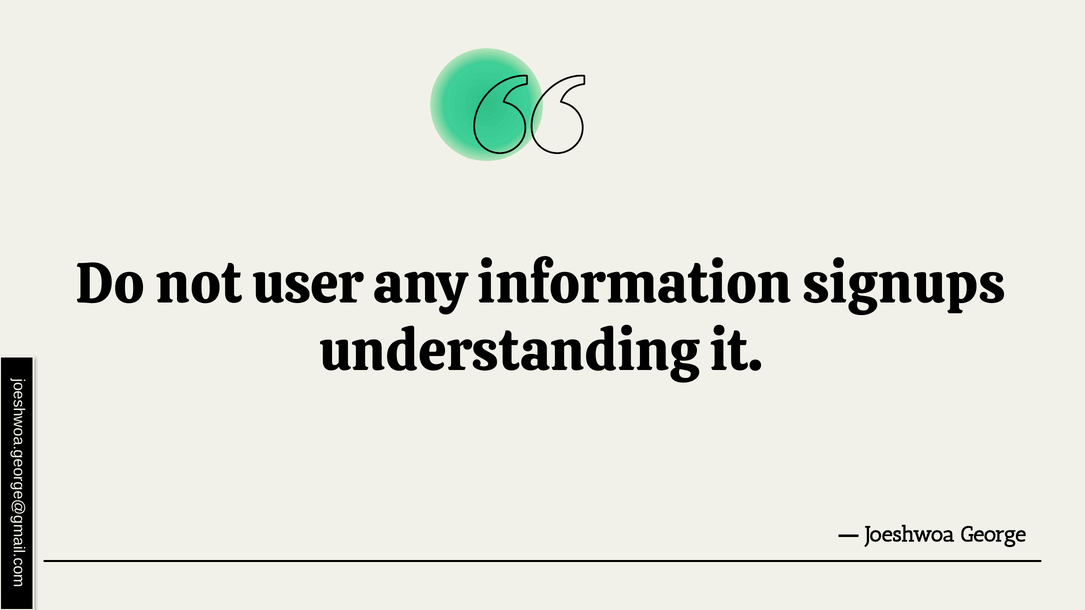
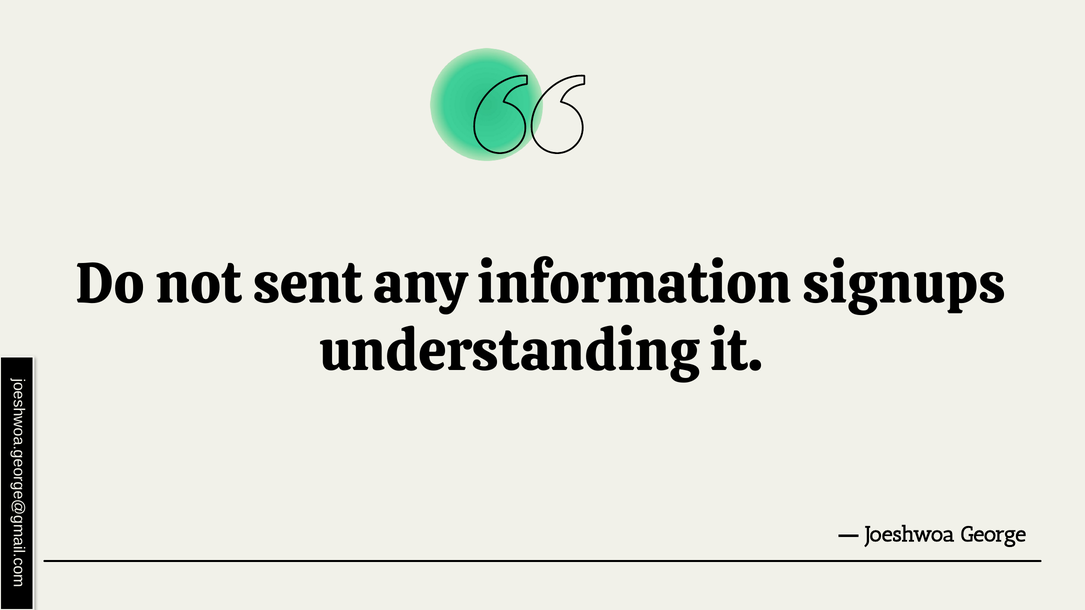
user: user -> sent
